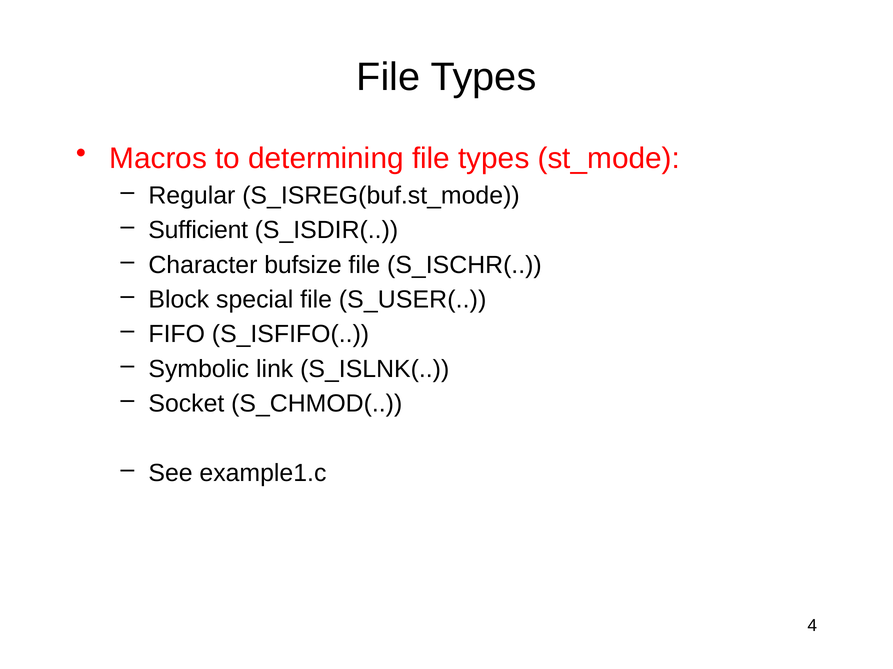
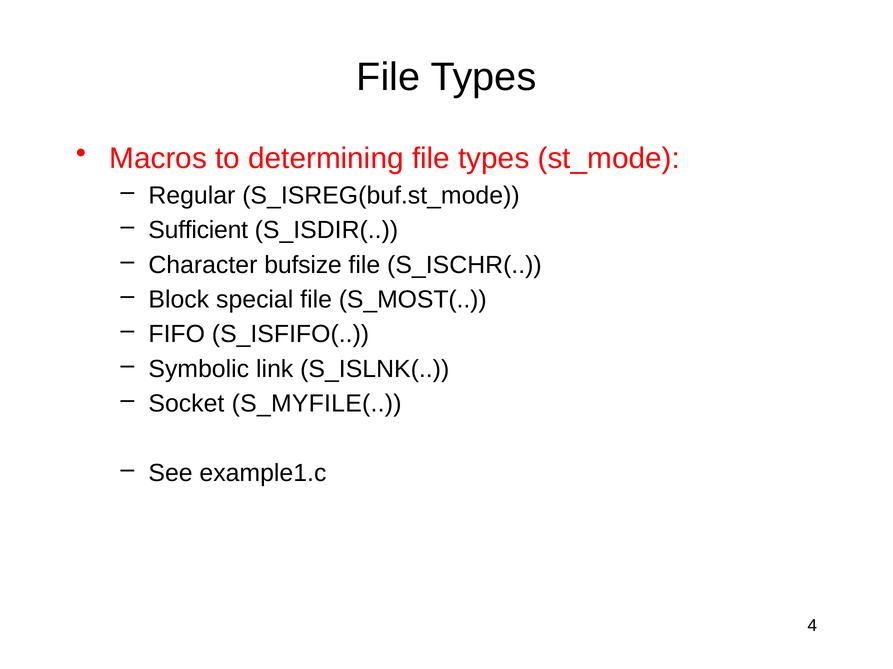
S_USER(: S_USER( -> S_MOST(
S_CHMOD(: S_CHMOD( -> S_MYFILE(
